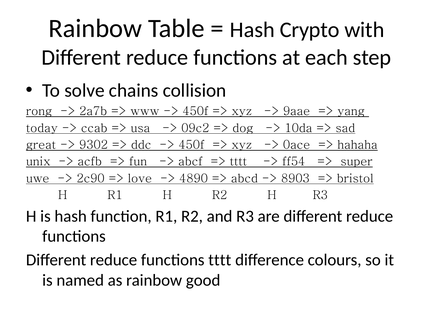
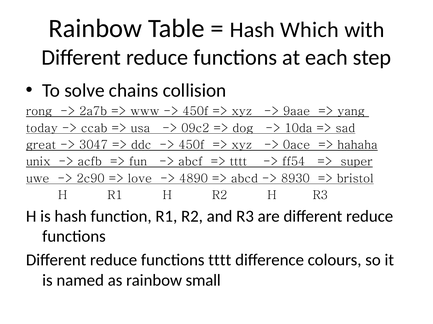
Crypto: Crypto -> Which
9302: 9302 -> 3047
8903: 8903 -> 8930
good: good -> small
